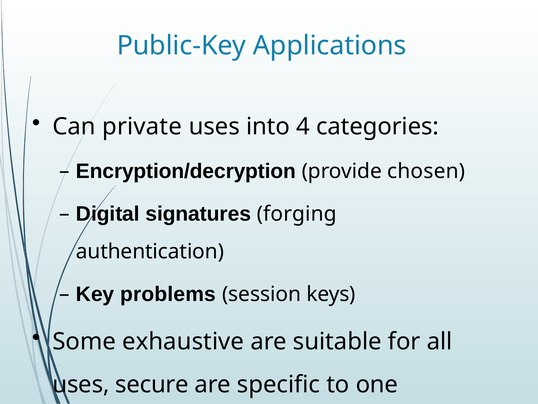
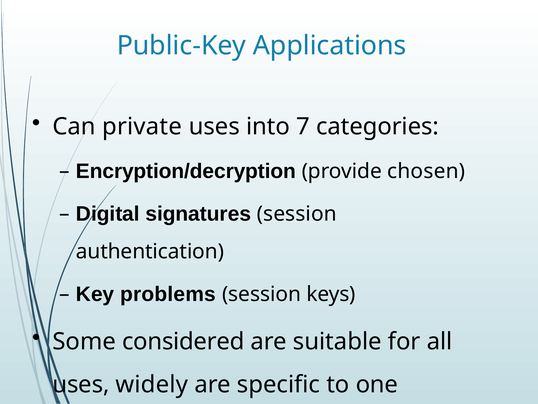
4: 4 -> 7
signatures forging: forging -> session
exhaustive: exhaustive -> considered
secure: secure -> widely
